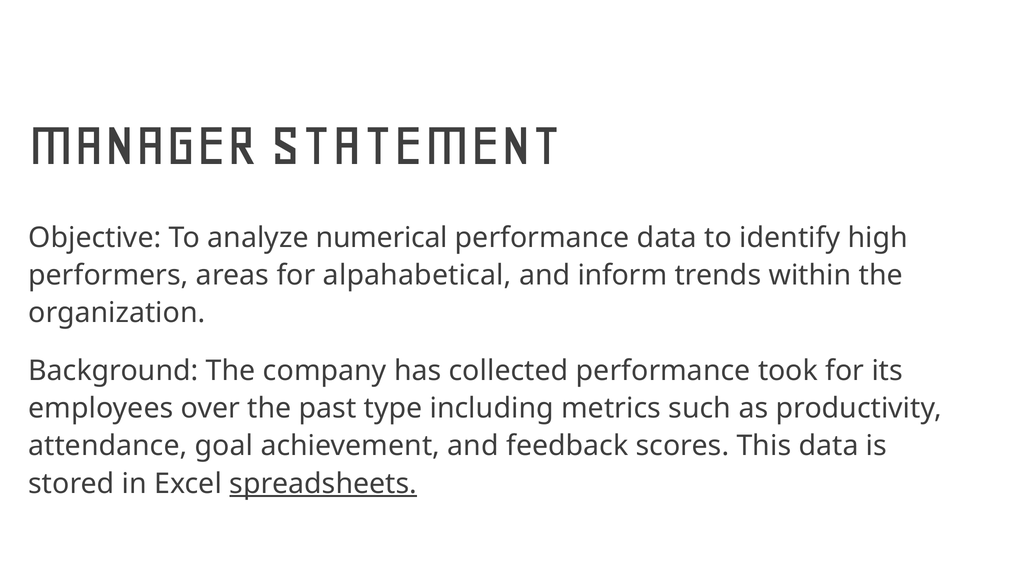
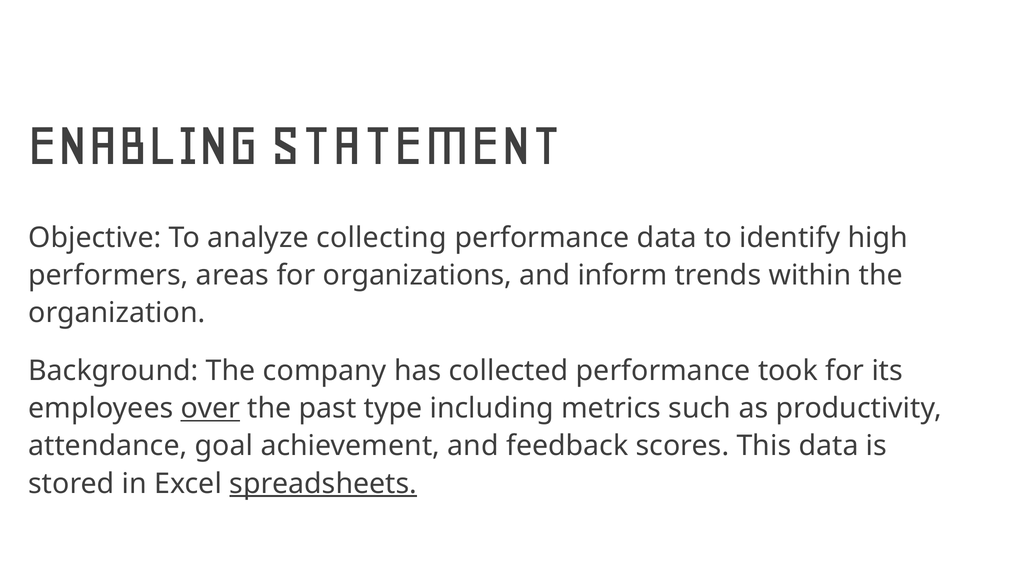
MANAGER: MANAGER -> ENABLING
numerical: numerical -> collecting
alpahabetical: alpahabetical -> organizations
over underline: none -> present
